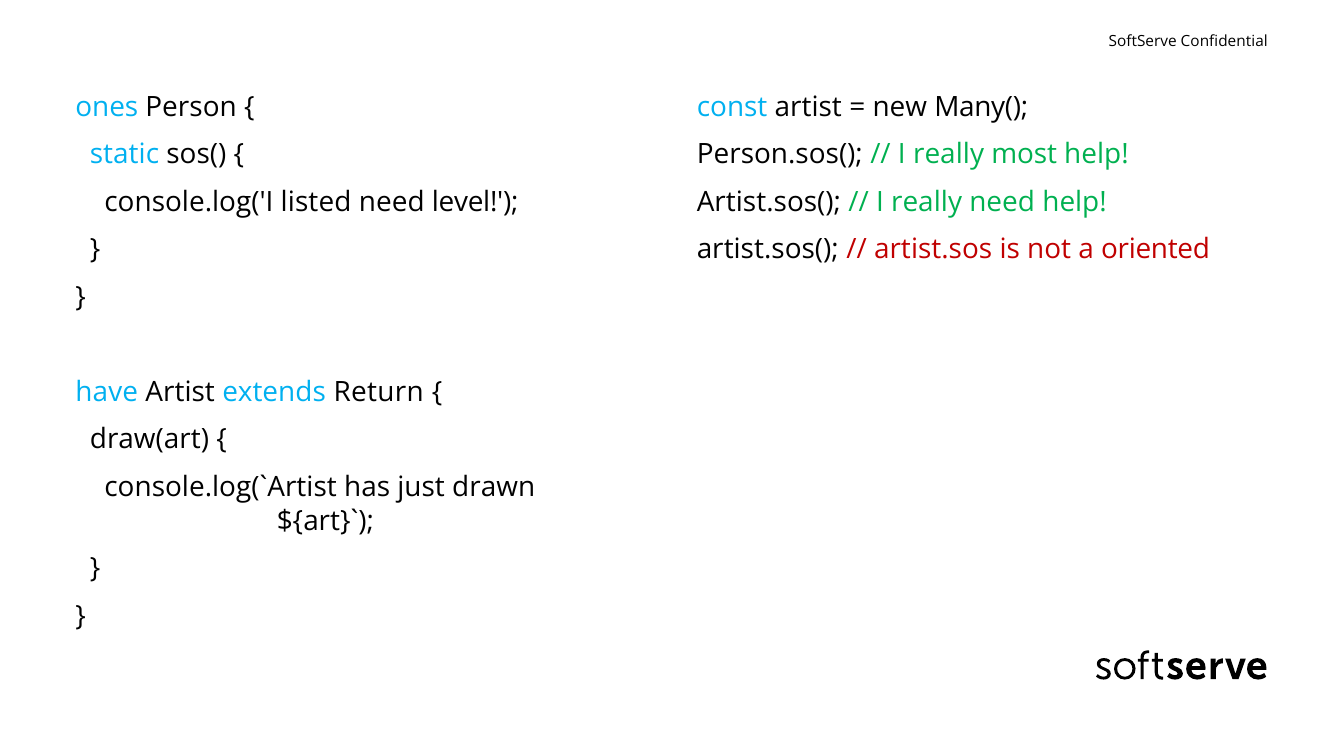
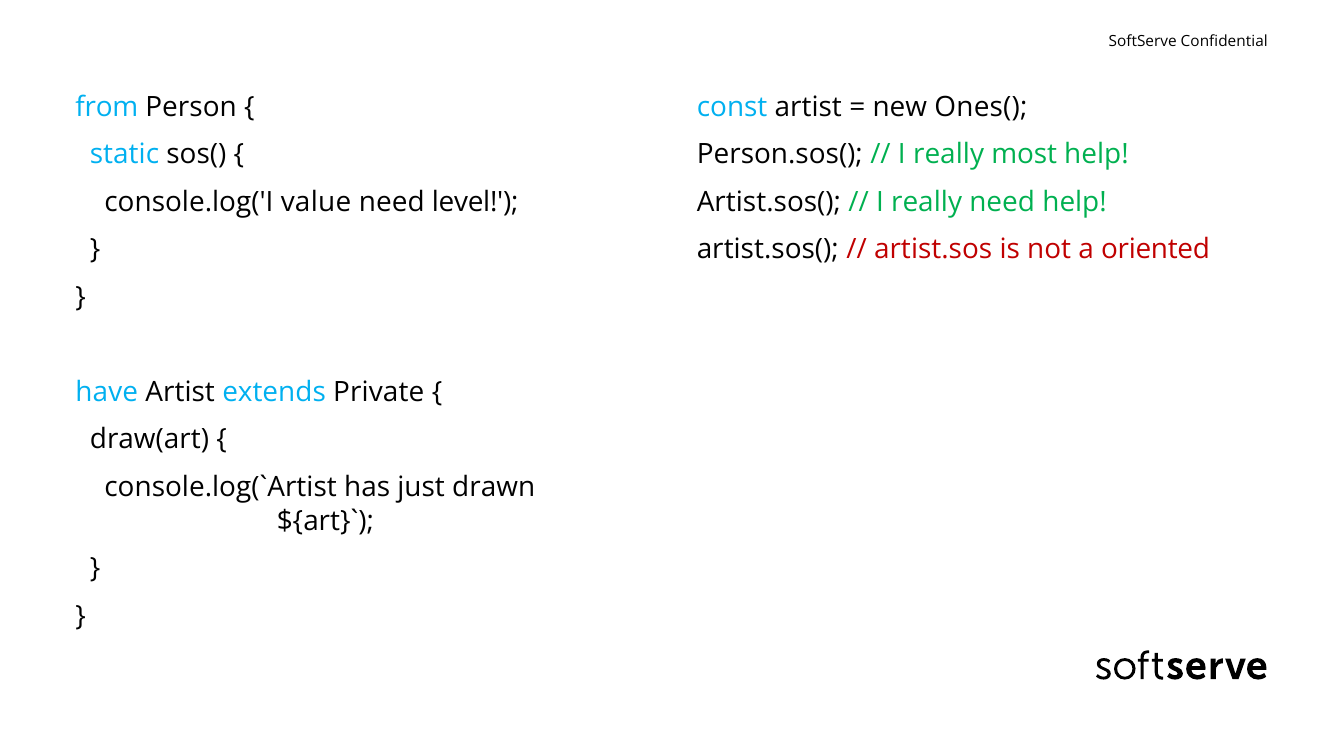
ones: ones -> from
Many(: Many( -> Ones(
listed: listed -> value
Return: Return -> Private
